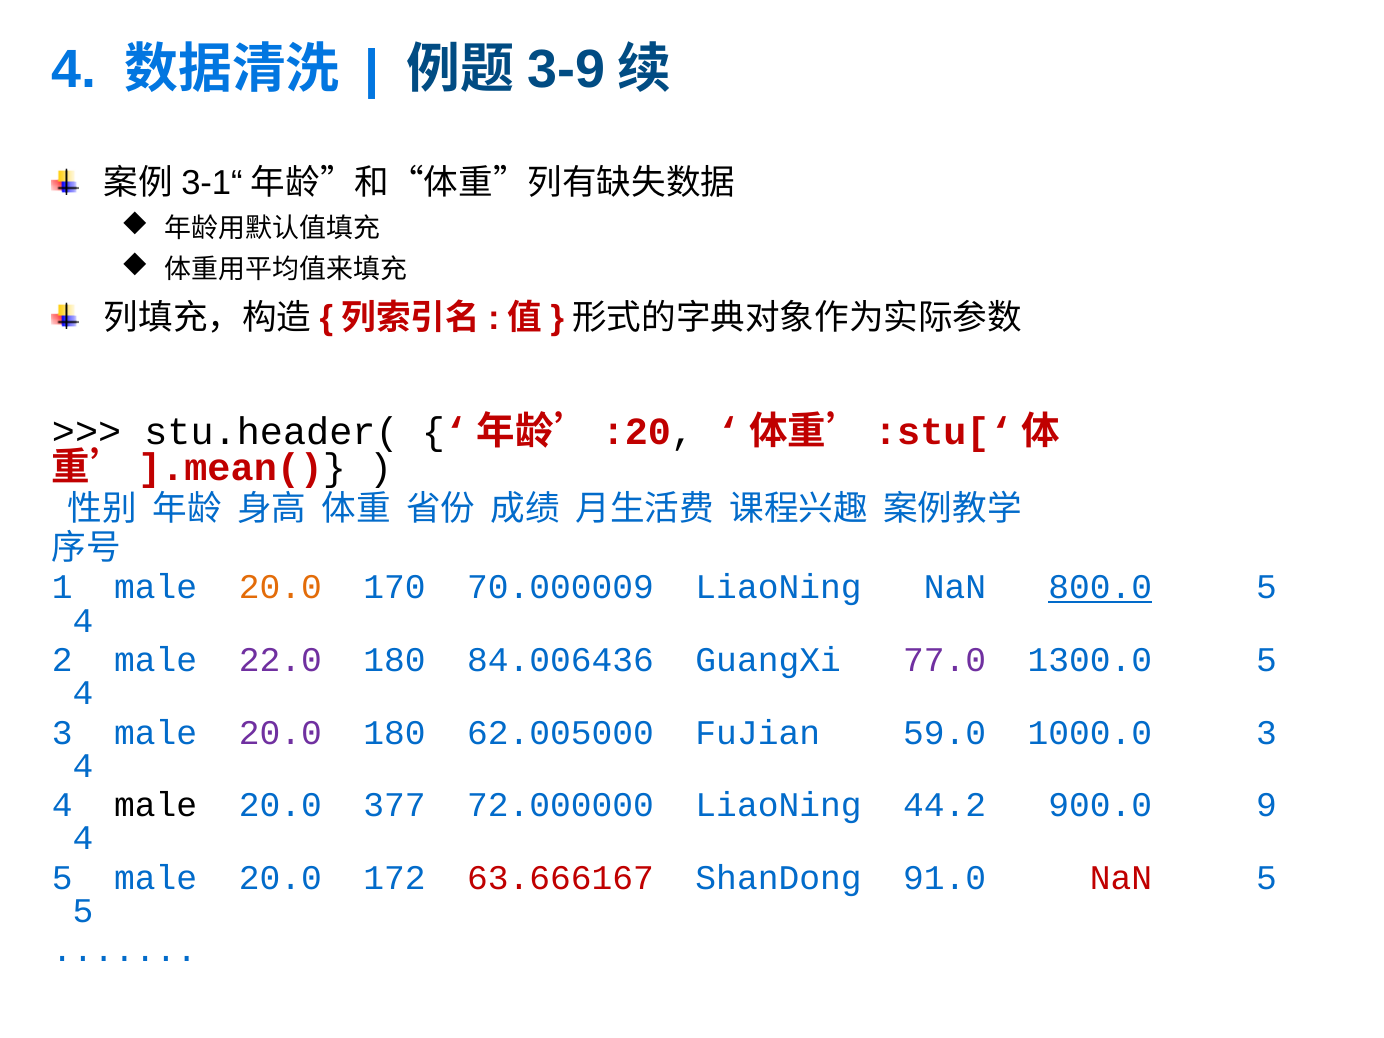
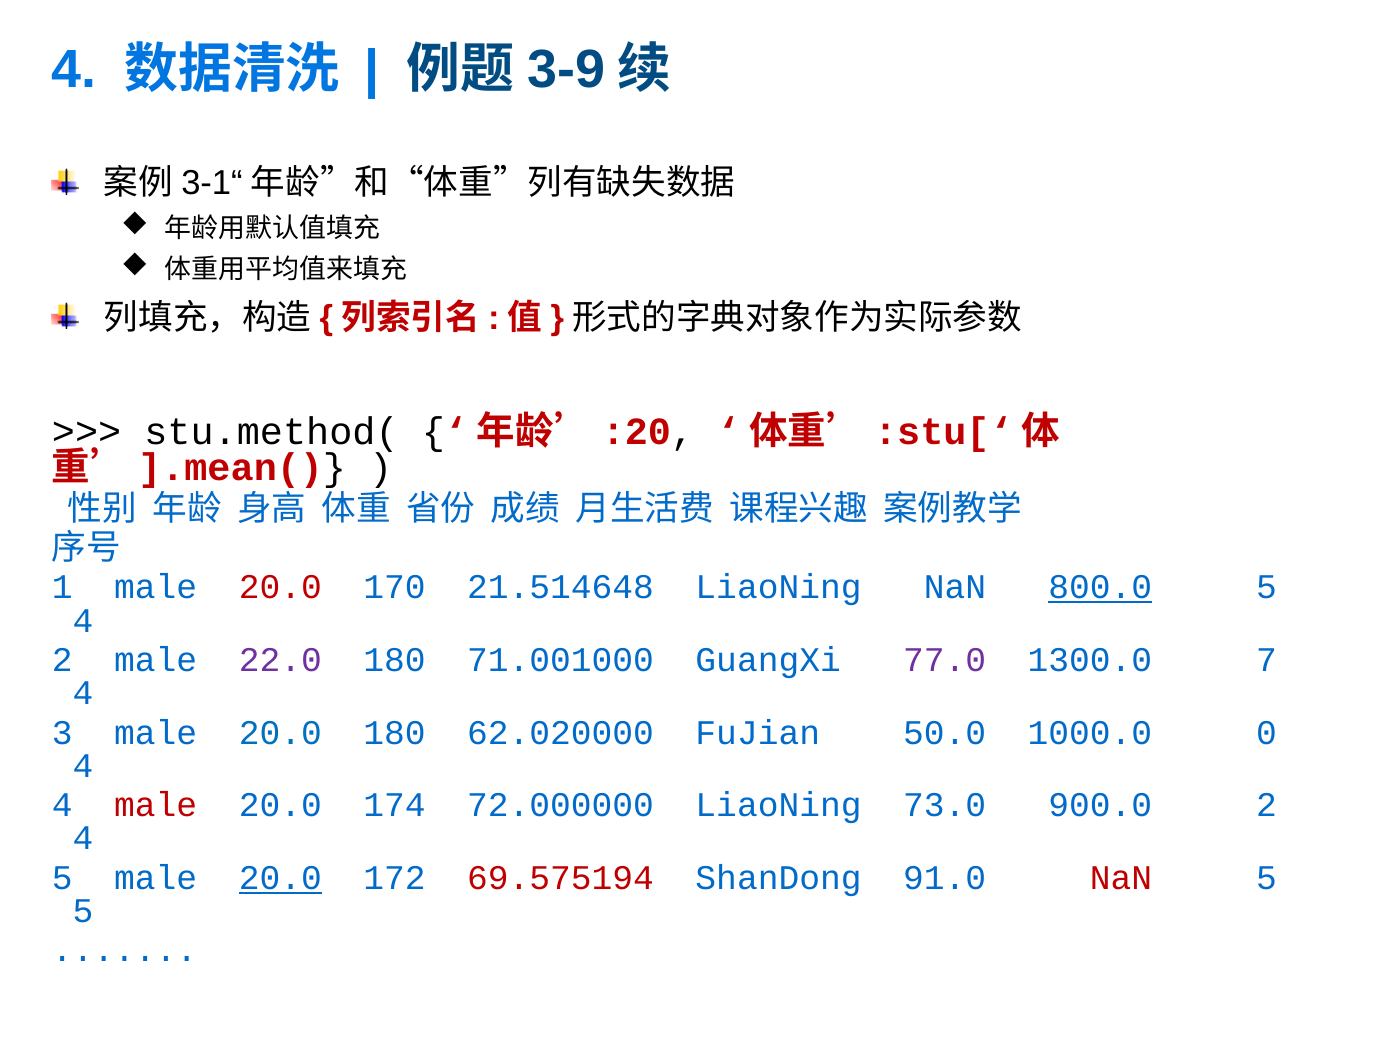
stu.header(: stu.header( -> stu.method(
20.0 at (280, 588) colour: orange -> red
70.000009: 70.000009 -> 21.514648
84.006436: 84.006436 -> 71.001000
1300.0 5: 5 -> 7
20.0 at (280, 733) colour: purple -> blue
62.005000: 62.005000 -> 62.020000
59.0: 59.0 -> 50.0
1000.0 3: 3 -> 0
male at (156, 805) colour: black -> red
377: 377 -> 174
44.2: 44.2 -> 73.0
900.0 9: 9 -> 2
20.0 at (280, 878) underline: none -> present
63.666167: 63.666167 -> 69.575194
